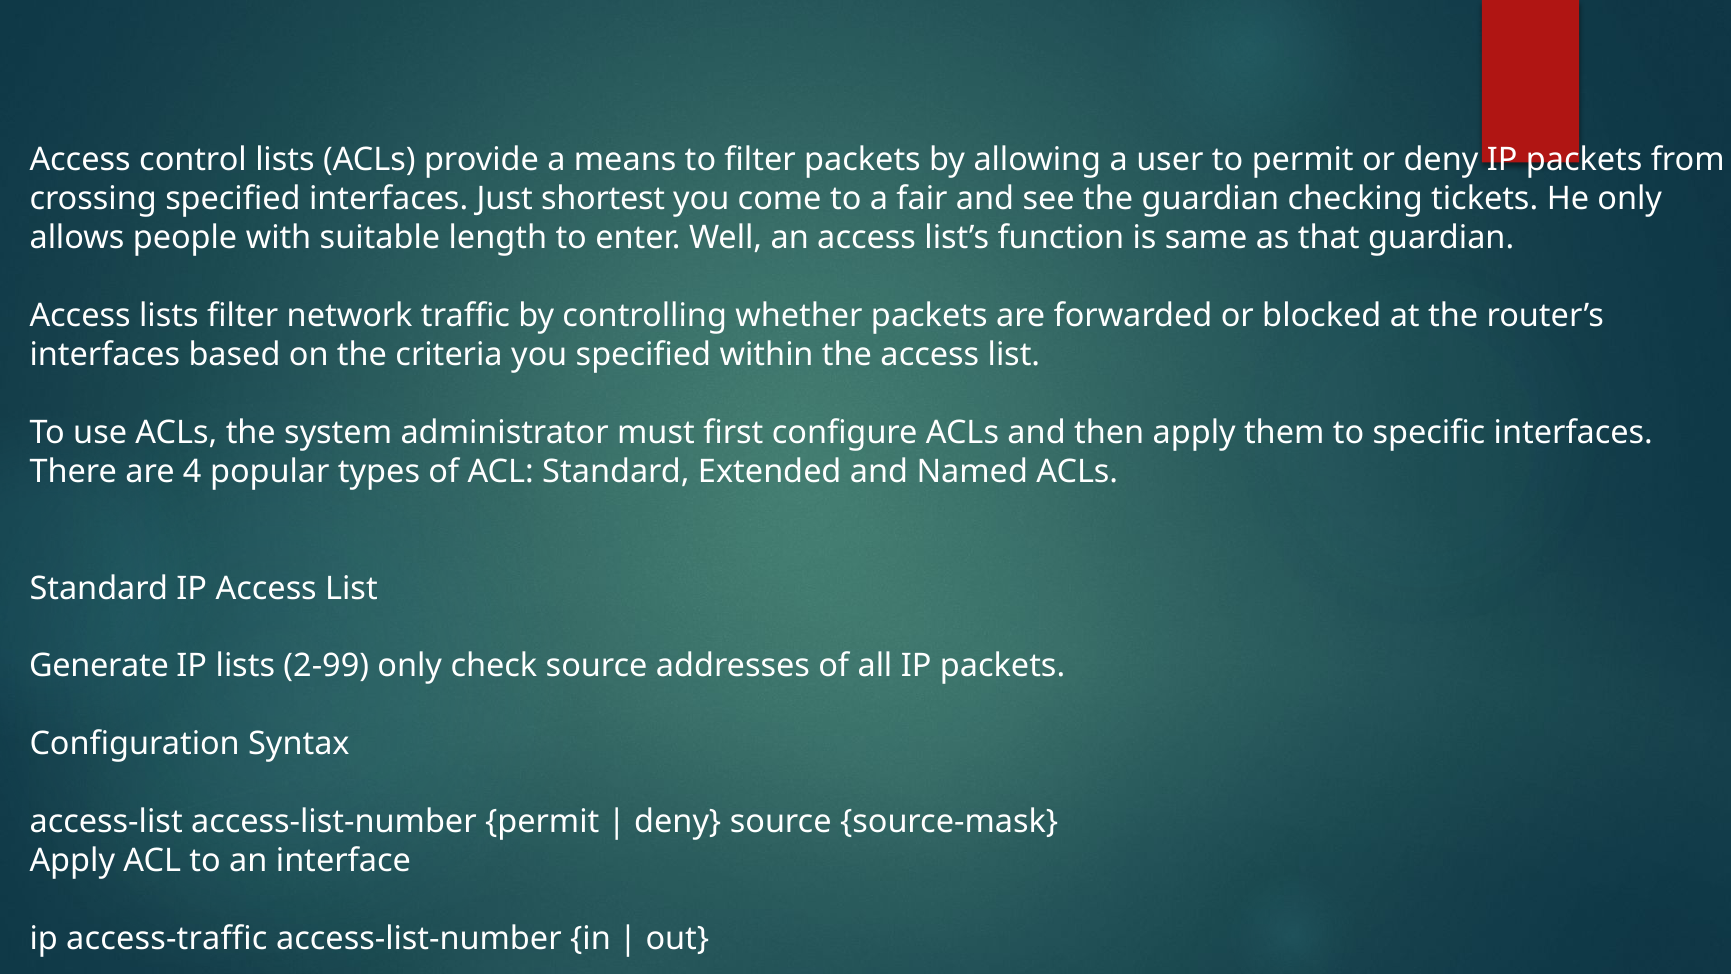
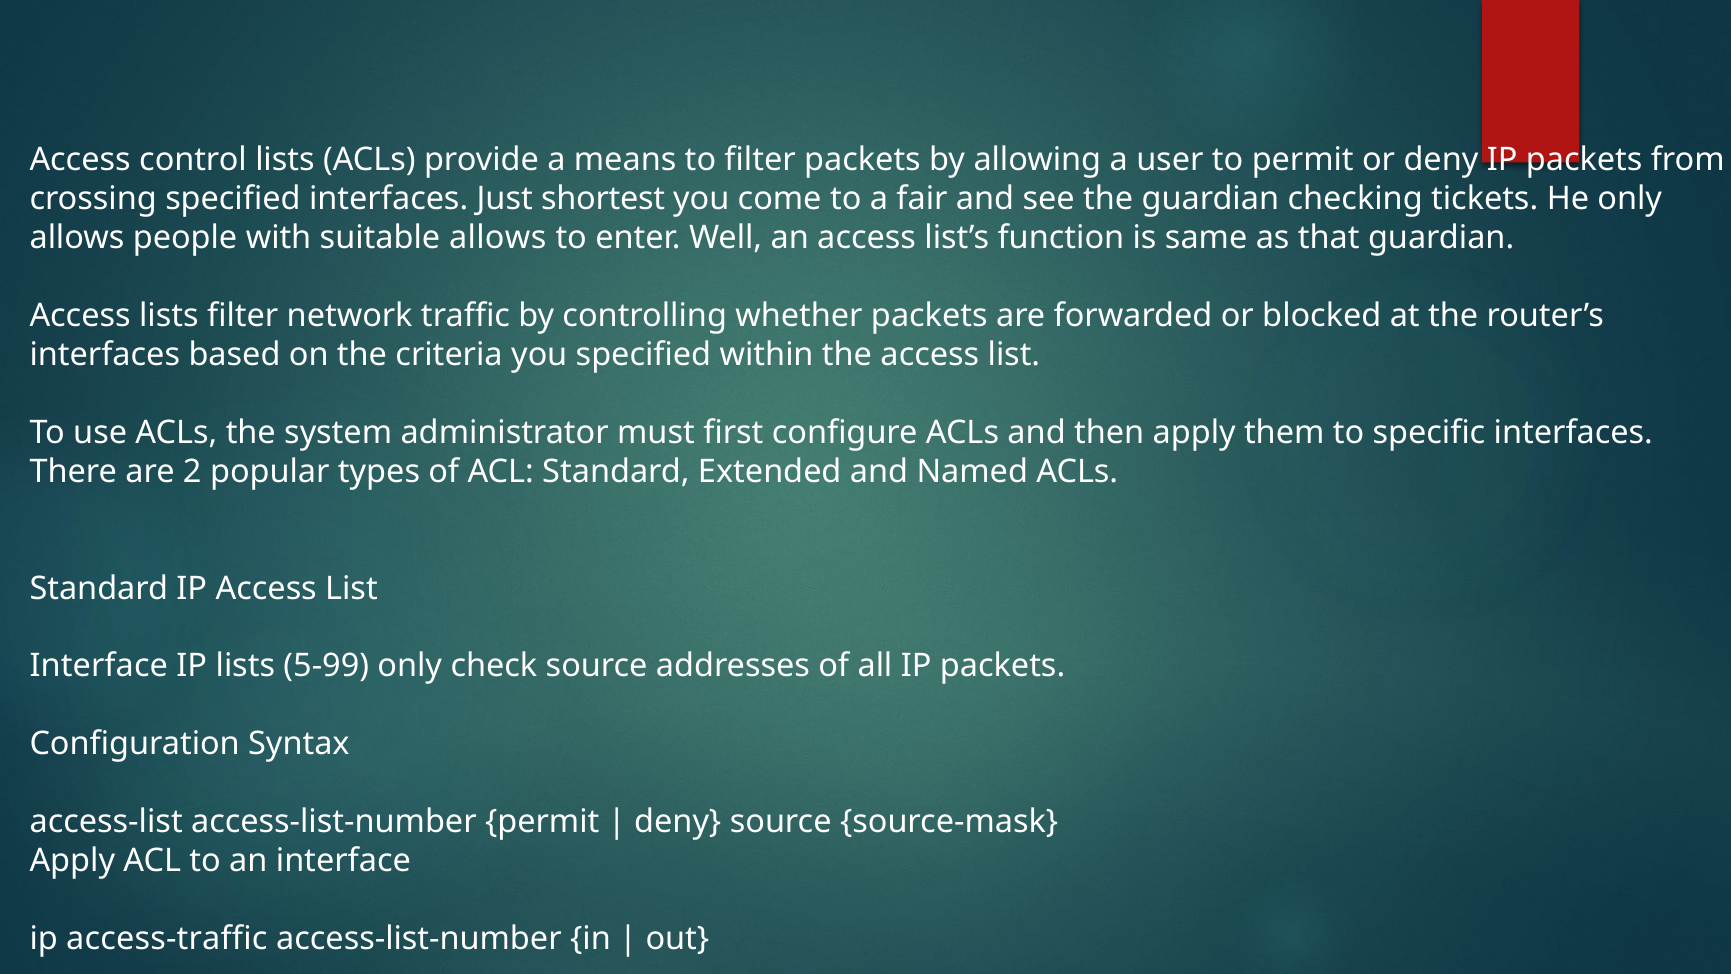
suitable length: length -> allows
4: 4 -> 2
Generate at (99, 666): Generate -> Interface
2-99: 2-99 -> 5-99
